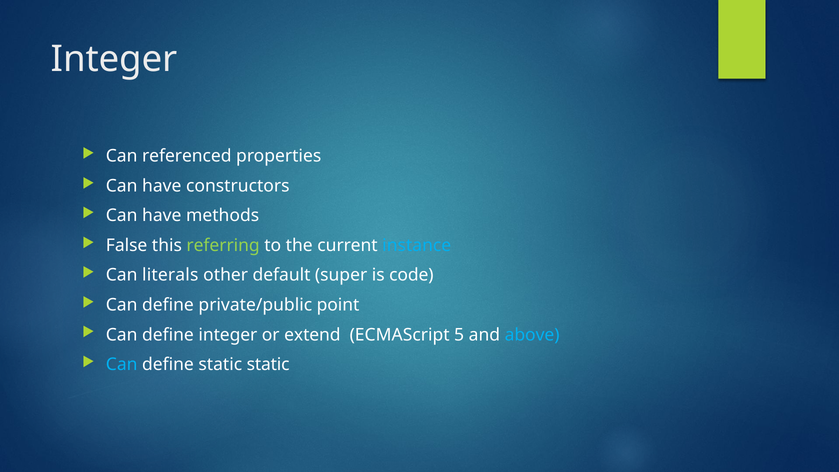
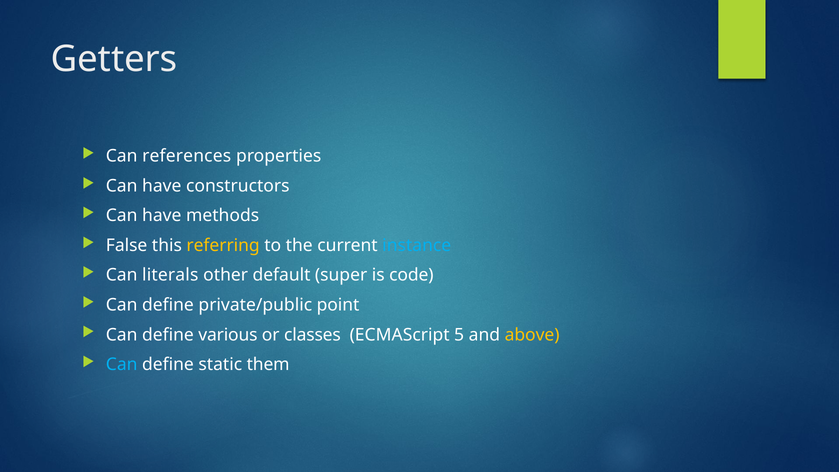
Integer at (114, 59): Integer -> Getters
referenced: referenced -> references
referring colour: light green -> yellow
define integer: integer -> various
extend: extend -> classes
above colour: light blue -> yellow
static static: static -> them
